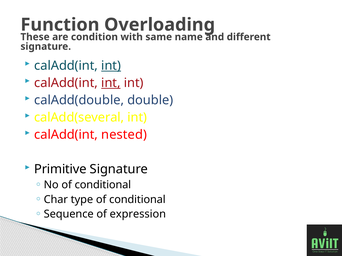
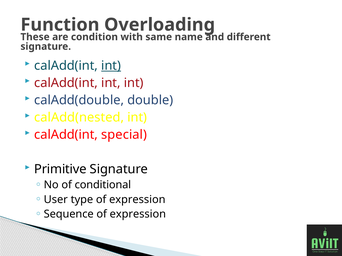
int at (111, 83) underline: present -> none
calAdd(several: calAdd(several -> calAdd(nested
nested: nested -> special
Char: Char -> User
type of conditional: conditional -> expression
